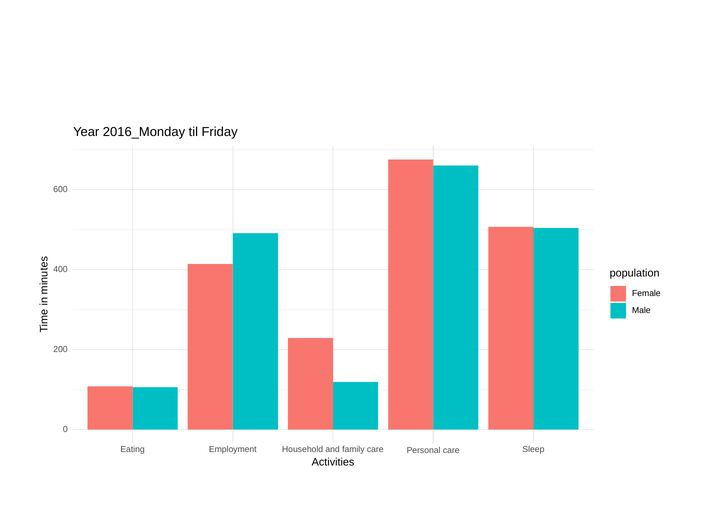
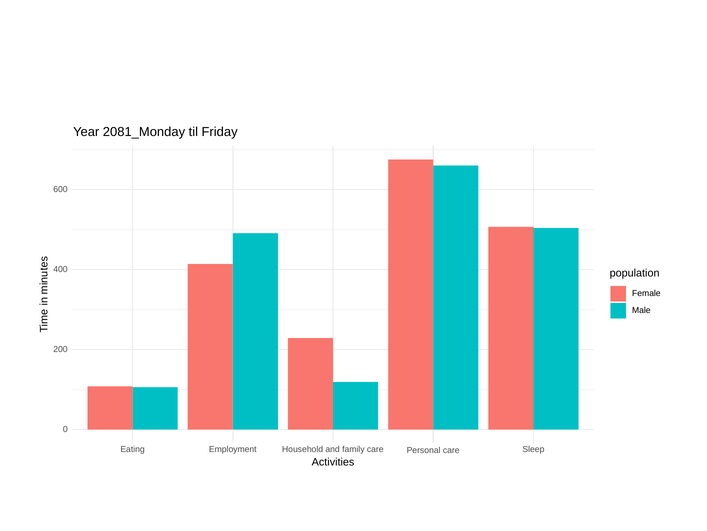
2016_Monday: 2016_Monday -> 2081_Monday
